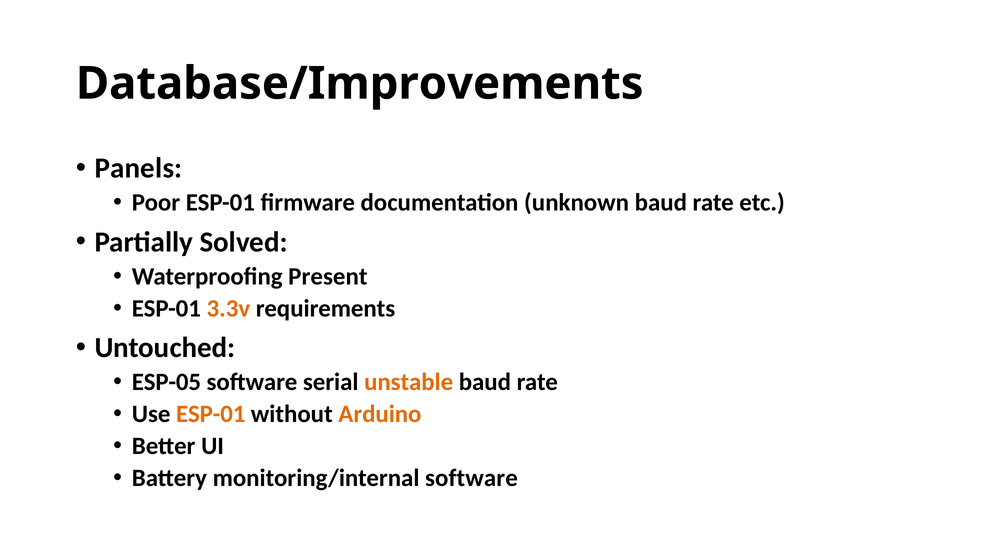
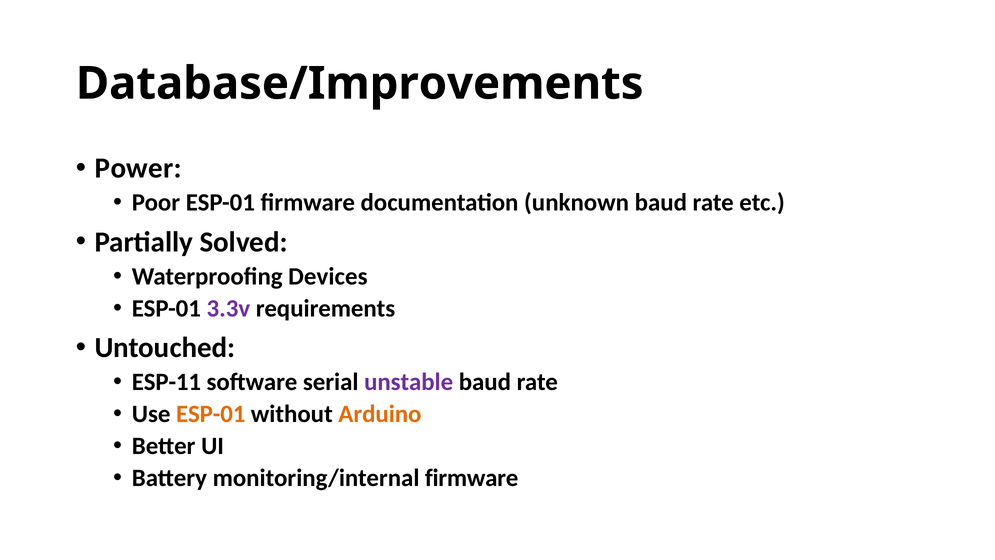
Panels: Panels -> Power
Present: Present -> Devices
3.3v colour: orange -> purple
ESP-05: ESP-05 -> ESP-11
unstable colour: orange -> purple
monitoring/internal software: software -> firmware
